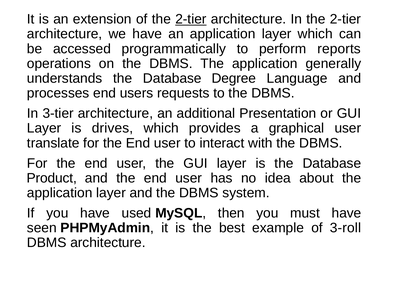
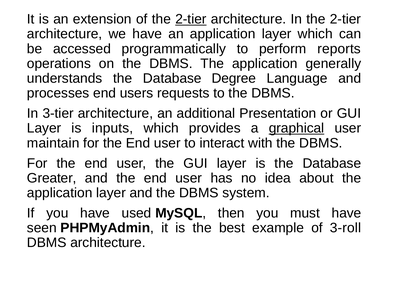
drives: drives -> inputs
graphical underline: none -> present
translate: translate -> maintain
Product: Product -> Greater
